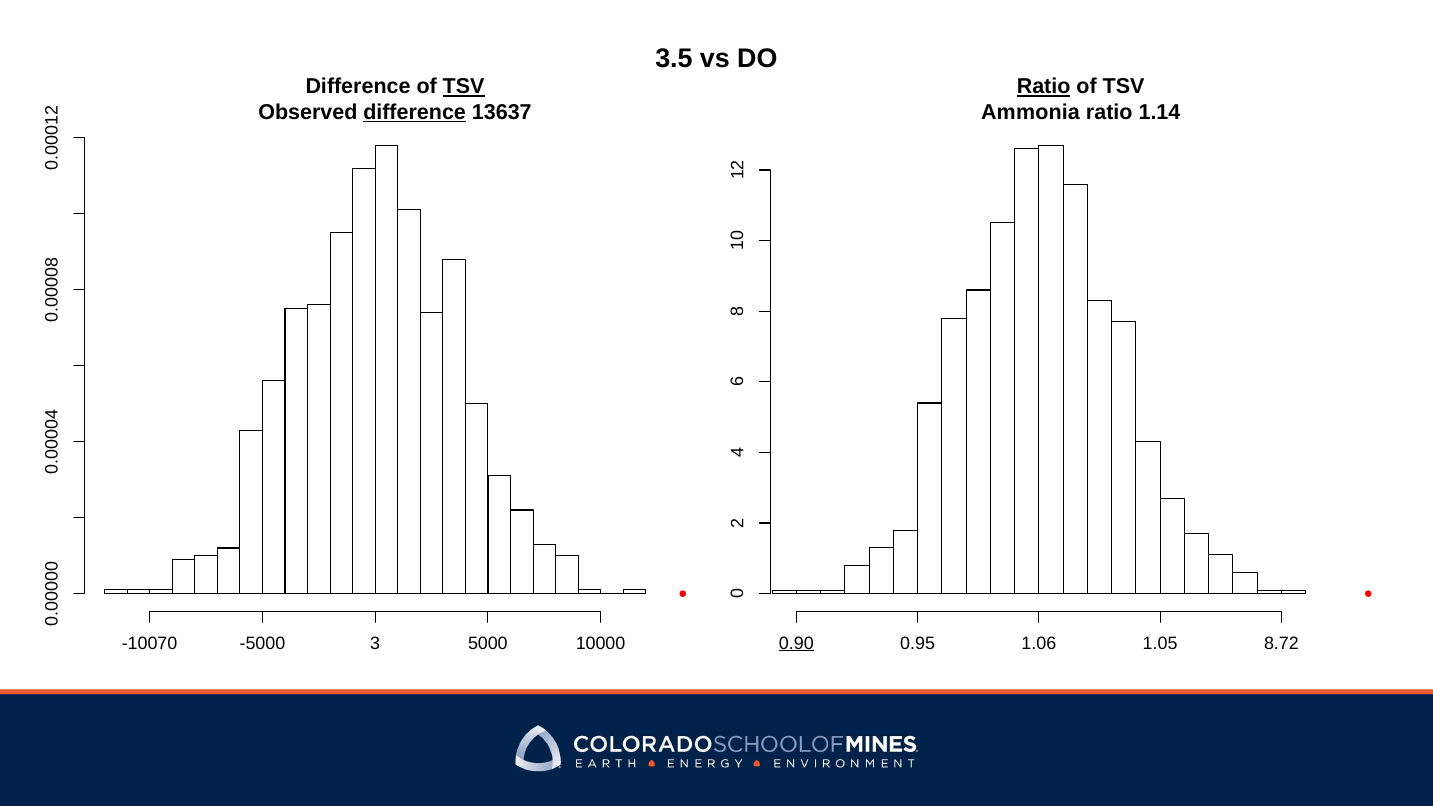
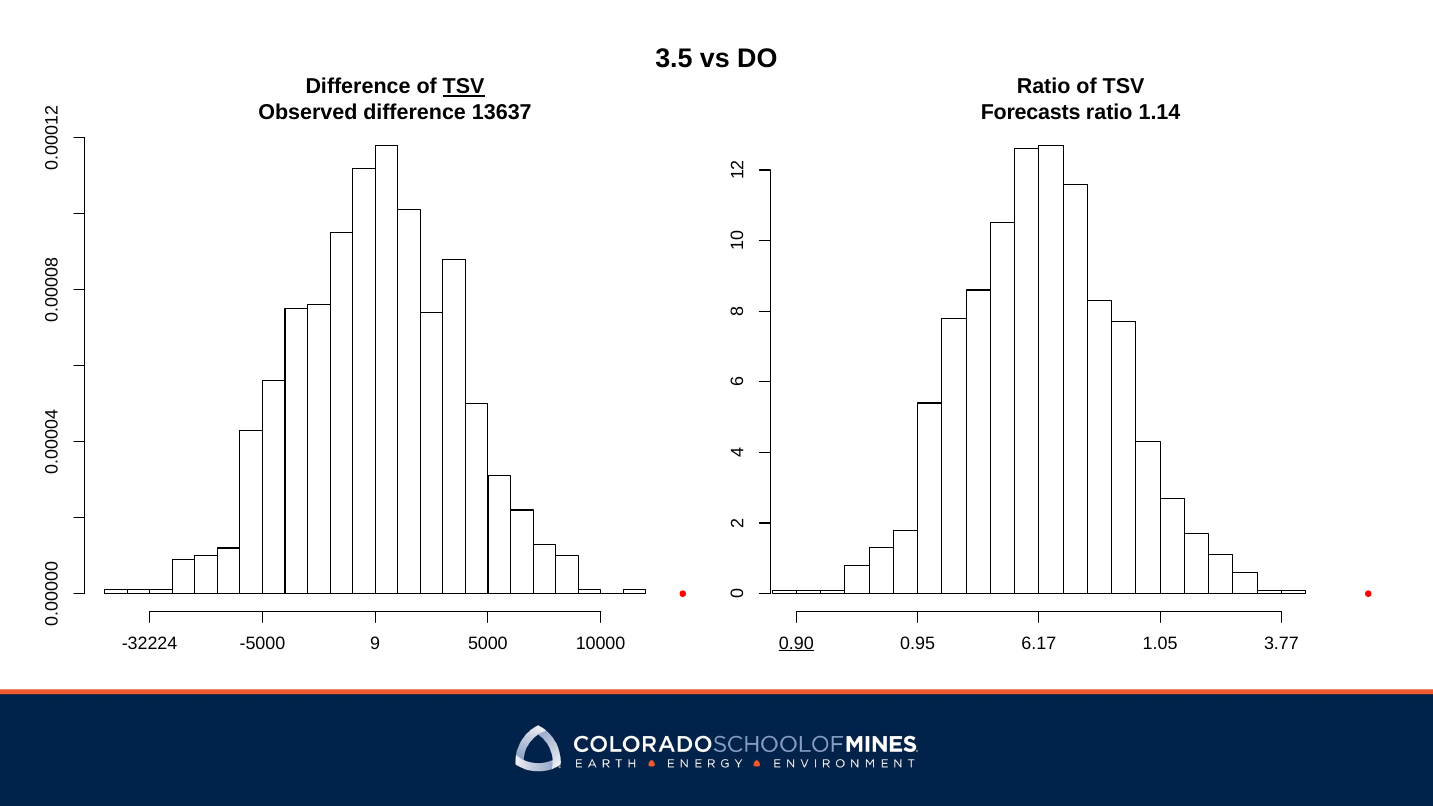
Ratio at (1044, 87) underline: present -> none
difference at (415, 112) underline: present -> none
Ammonia: Ammonia -> Forecasts
-10070: -10070 -> -32224
3: 3 -> 9
1.06: 1.06 -> 6.17
8.72: 8.72 -> 3.77
